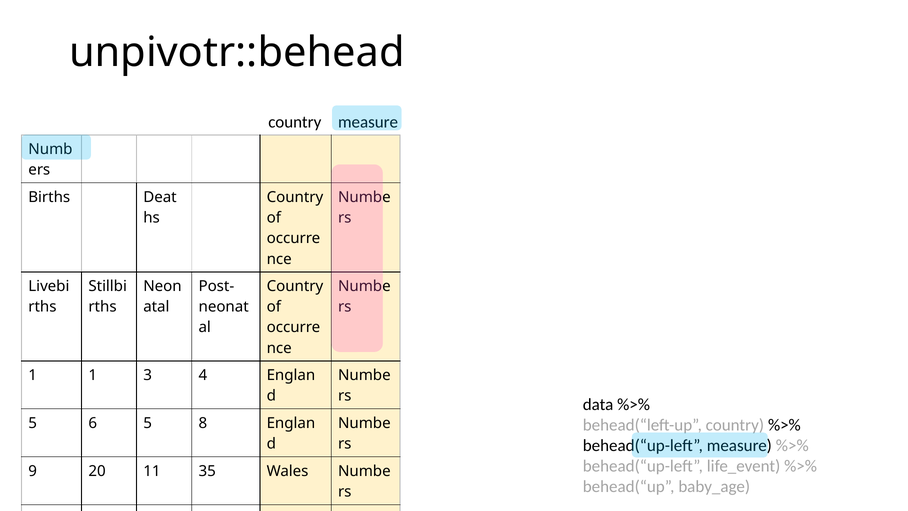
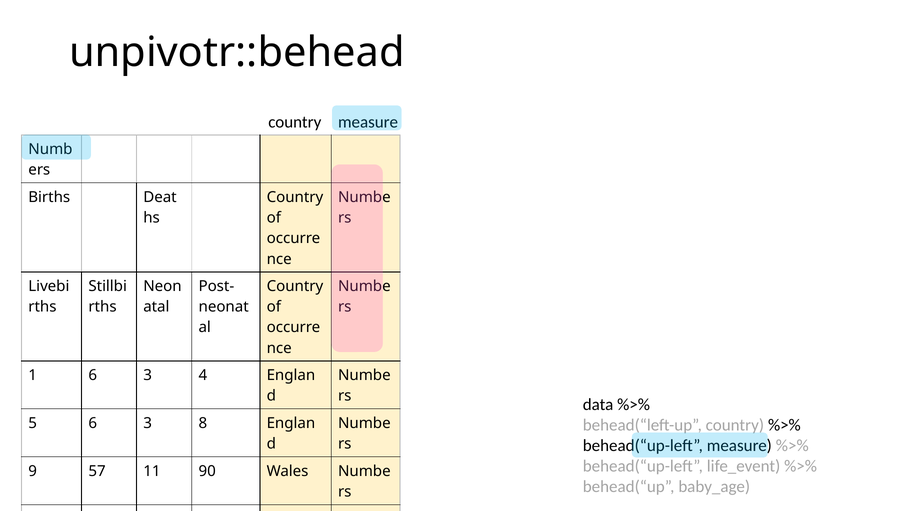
1 1: 1 -> 6
5 6 5: 5 -> 3
20: 20 -> 57
35: 35 -> 90
